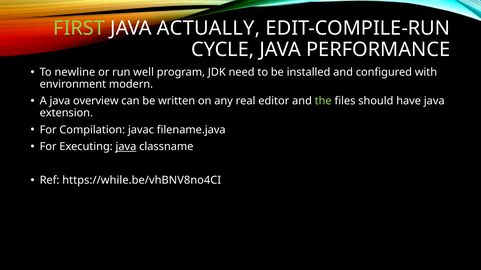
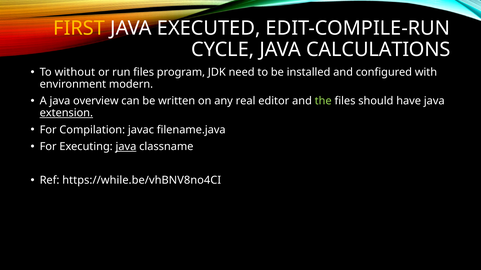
FIRST colour: light green -> yellow
ACTUALLY: ACTUALLY -> EXECUTED
PERFORMANCE: PERFORMANCE -> CALCULATIONS
newline: newline -> without
run well: well -> files
extension underline: none -> present
